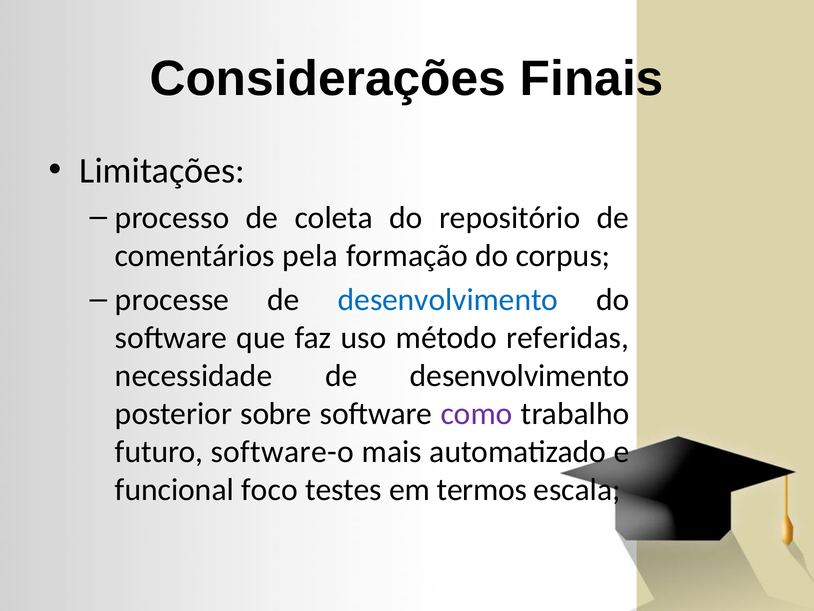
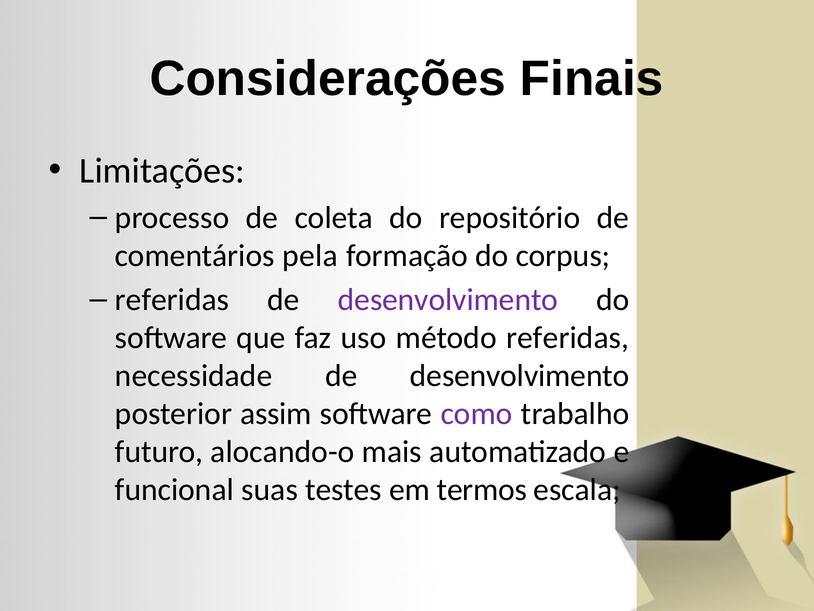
processe at (172, 300): processe -> referidas
desenvolvimento at (448, 300) colour: blue -> purple
sobre: sobre -> assim
software-o: software-o -> alocando-o
foco: foco -> suas
